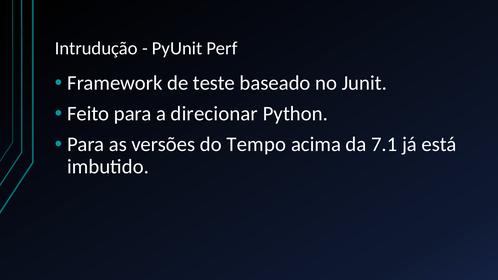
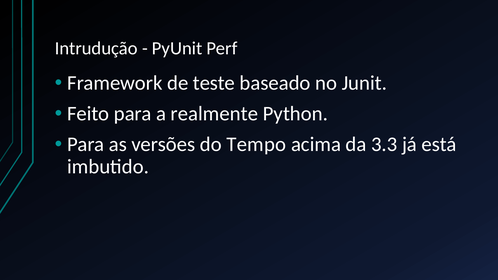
direcionar: direcionar -> realmente
7.1: 7.1 -> 3.3
